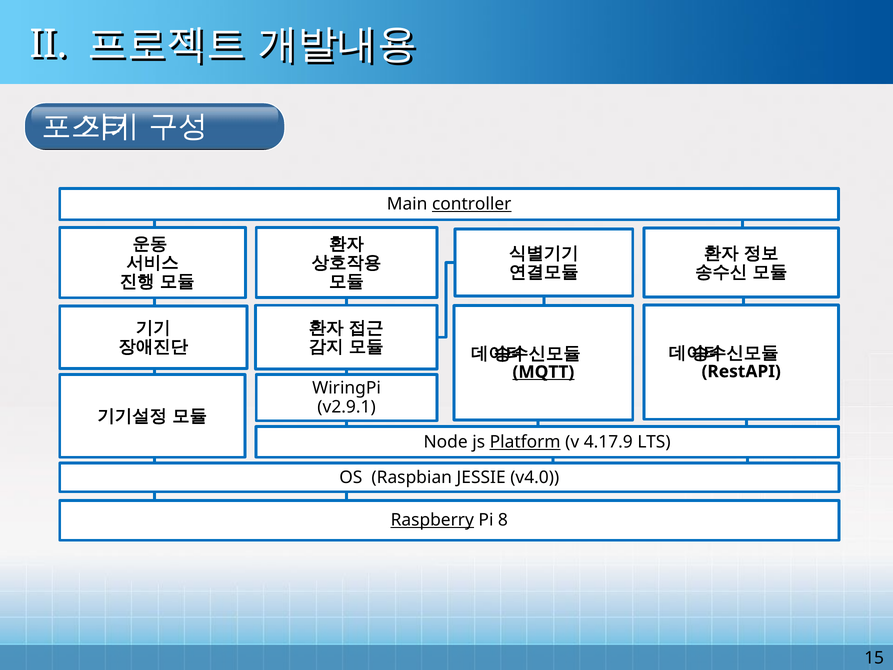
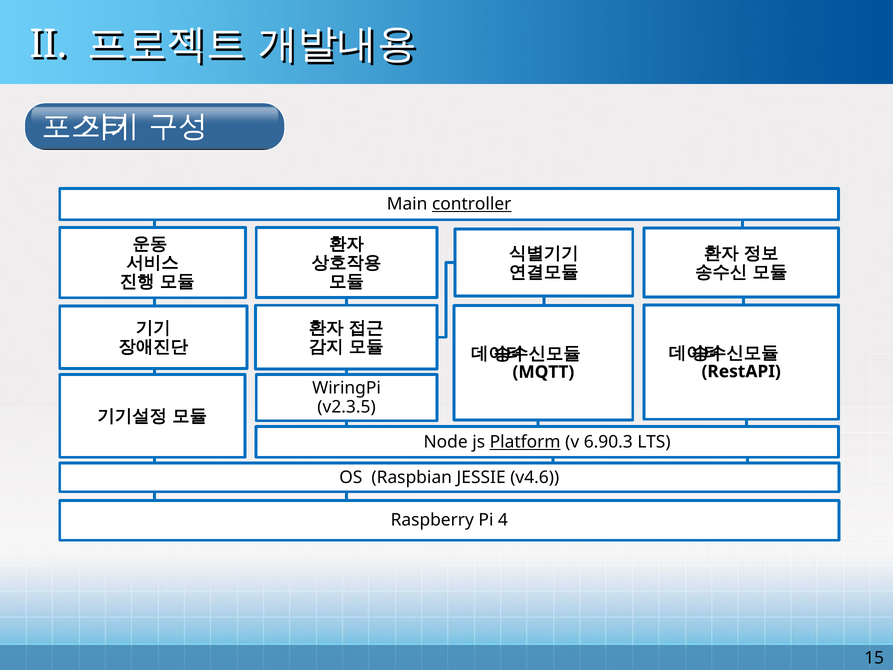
MQTT underline: present -> none
v2.9.1: v2.9.1 -> v2.3.5
4.17.9: 4.17.9 -> 6.90.3
v4.0: v4.0 -> v4.6
Raspberry underline: present -> none
8: 8 -> 4
